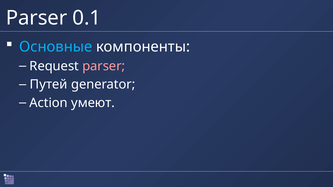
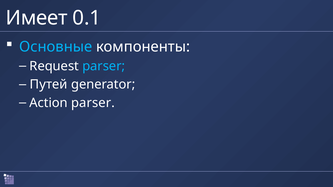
Parser at (37, 18): Parser -> Имеет
parser at (104, 66) colour: pink -> light blue
Action умеют: умеют -> parser
